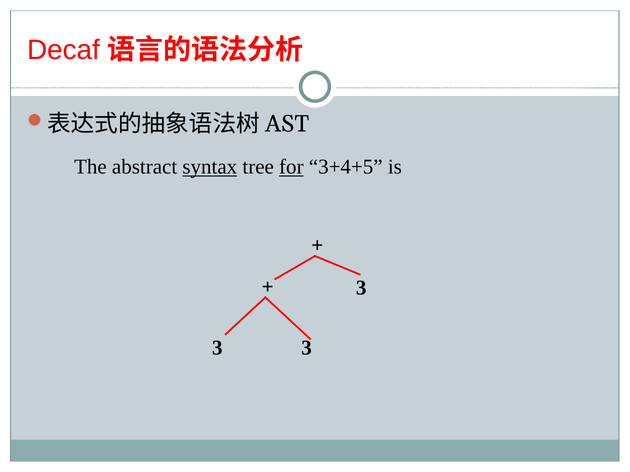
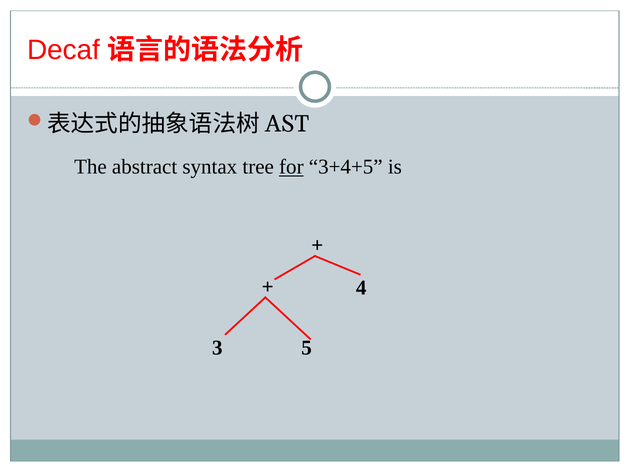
syntax underline: present -> none
3 at (361, 288): 3 -> 4
3 at (307, 348): 3 -> 5
